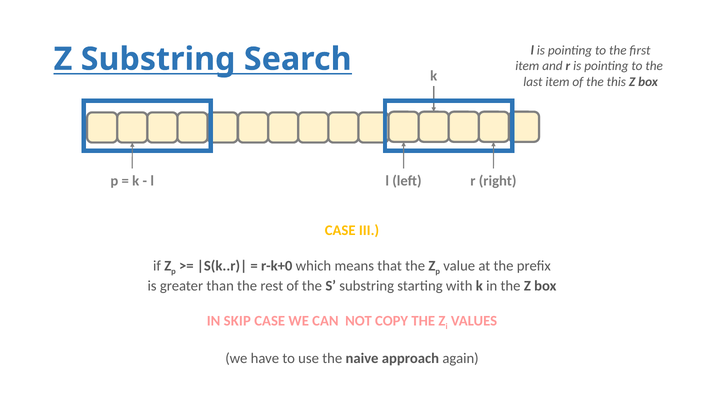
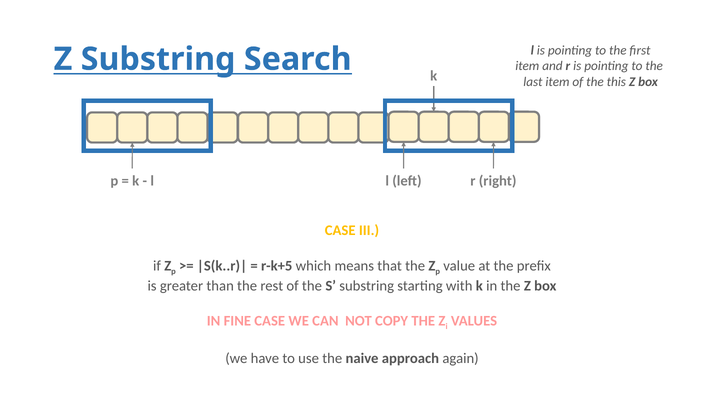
r-k+0: r-k+0 -> r-k+5
SKIP: SKIP -> FINE
